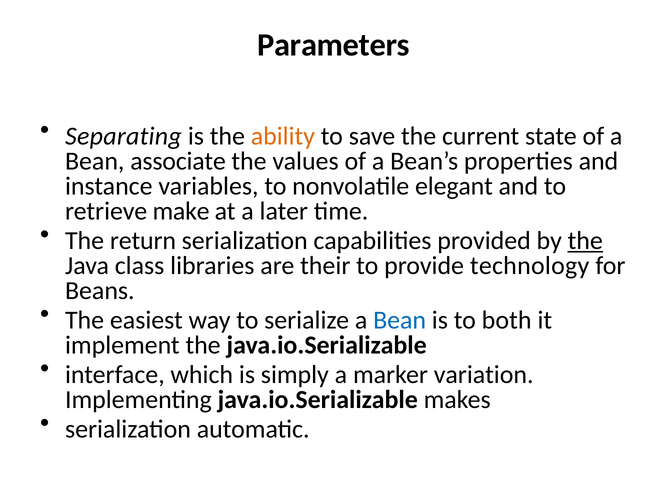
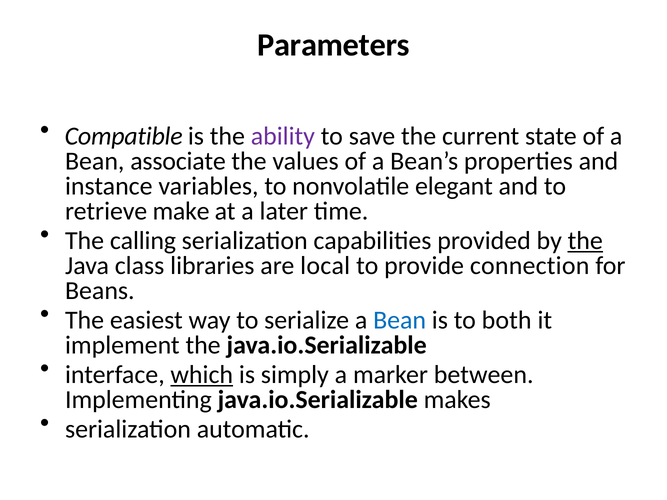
Separating: Separating -> Compatible
ability colour: orange -> purple
return: return -> calling
their: their -> local
technology: technology -> connection
which underline: none -> present
variation: variation -> between
